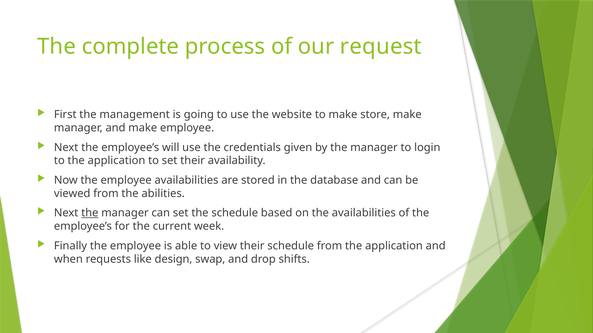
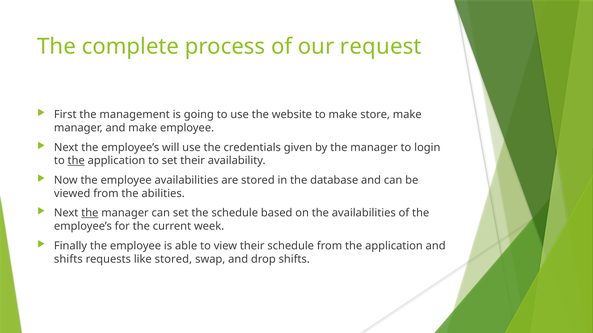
the at (76, 161) underline: none -> present
when at (68, 260): when -> shifts
like design: design -> stored
